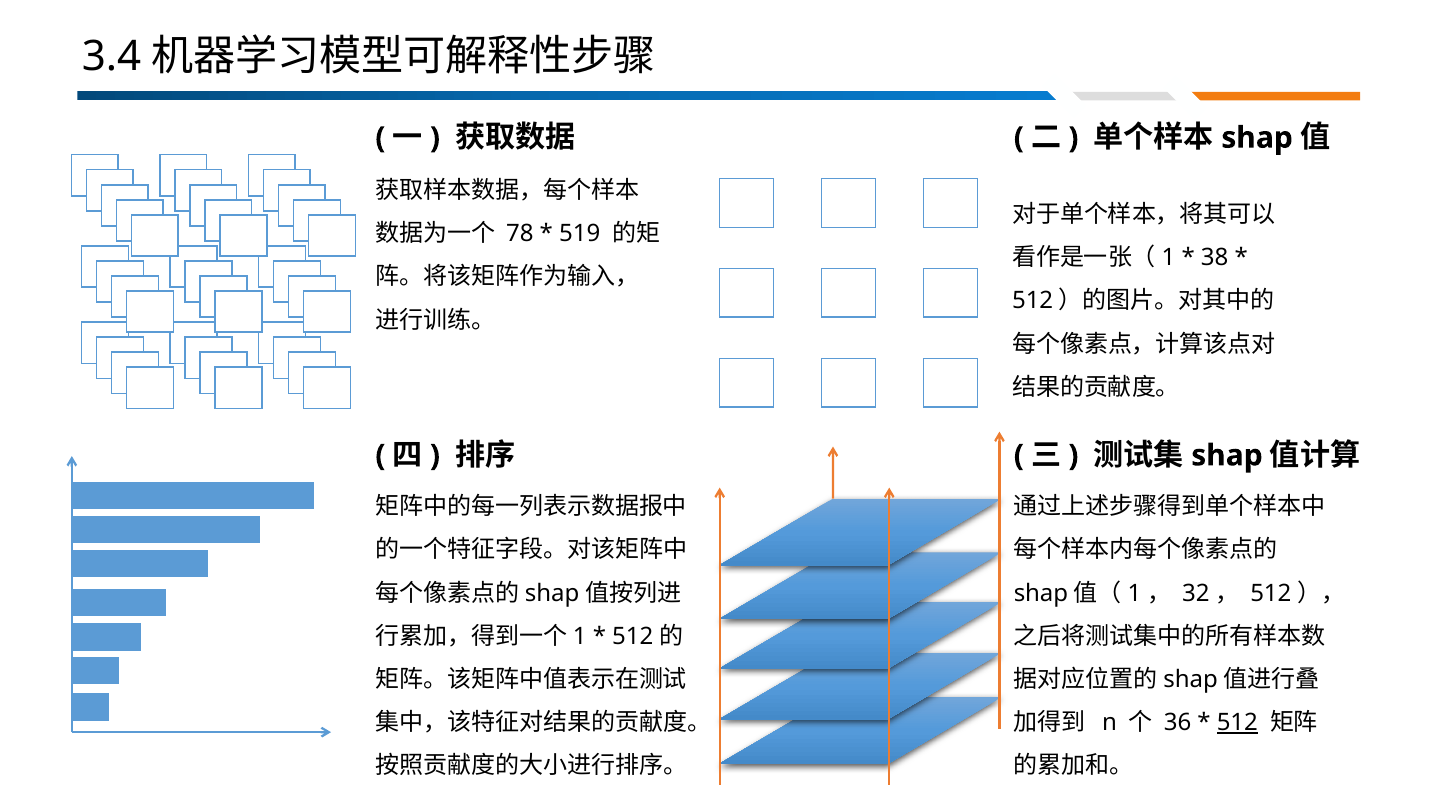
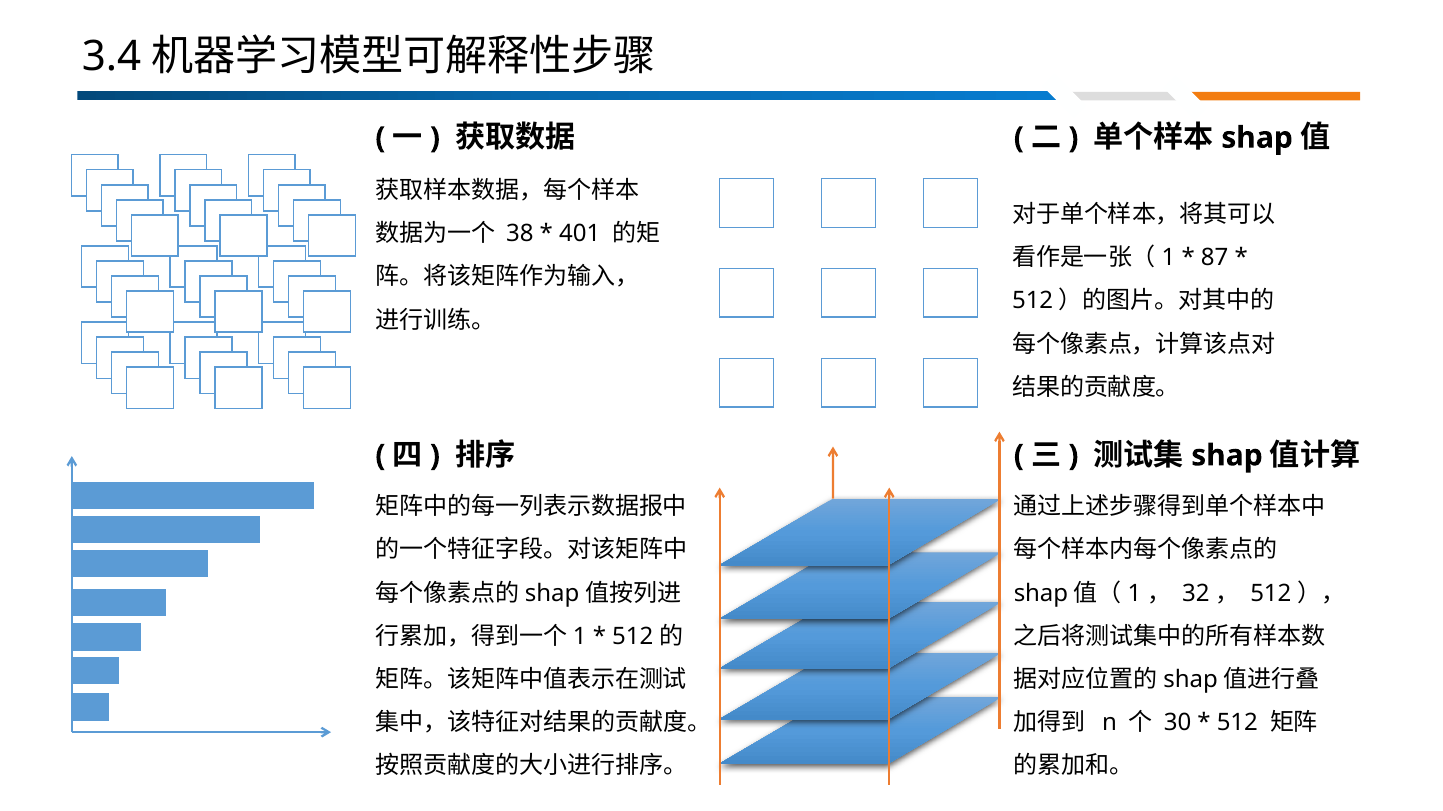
78: 78 -> 38
519: 519 -> 401
38: 38 -> 87
36: 36 -> 30
512 underline: present -> none
